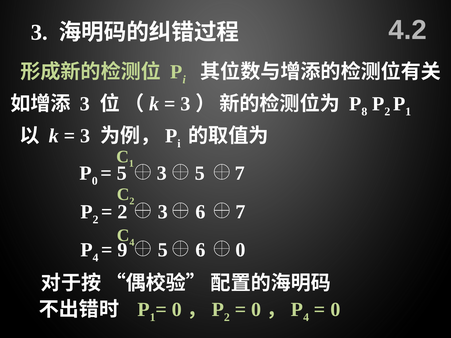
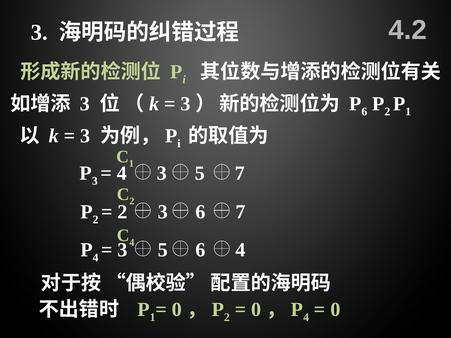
8 at (364, 112): 8 -> 6
0 at (95, 181): 0 -> 3
5 at (122, 173): 5 -> 4
9 at (123, 250): 9 -> 3
6 0: 0 -> 4
